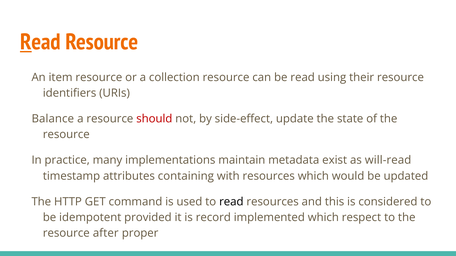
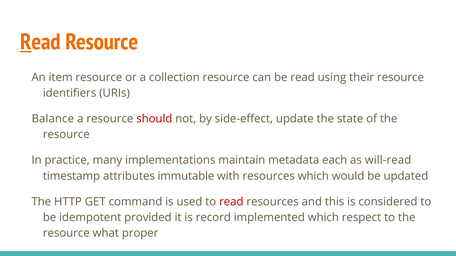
exist: exist -> each
containing: containing -> immutable
read at (231, 202) colour: black -> red
after: after -> what
